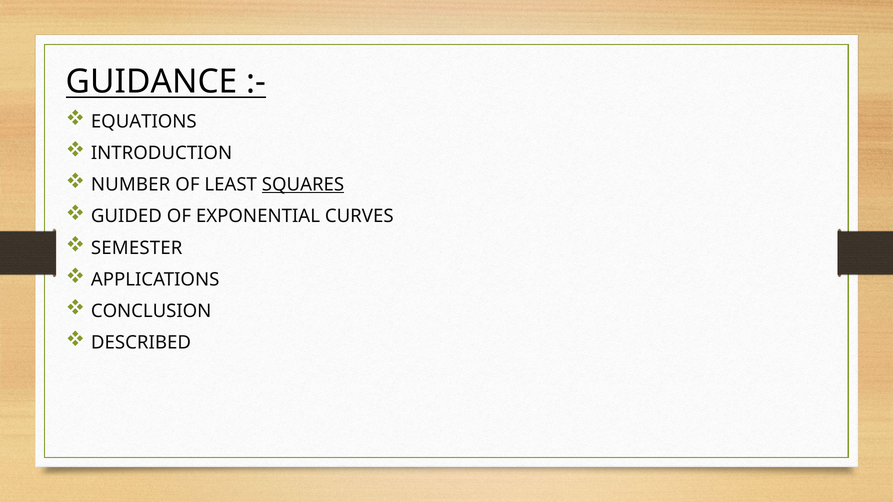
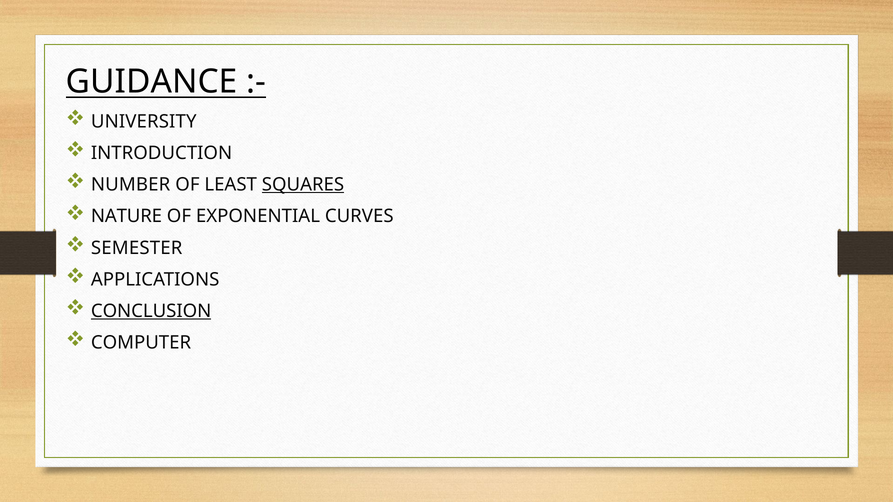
EQUATIONS: EQUATIONS -> UNIVERSITY
GUIDED: GUIDED -> NATURE
CONCLUSION underline: none -> present
DESCRIBED: DESCRIBED -> COMPUTER
